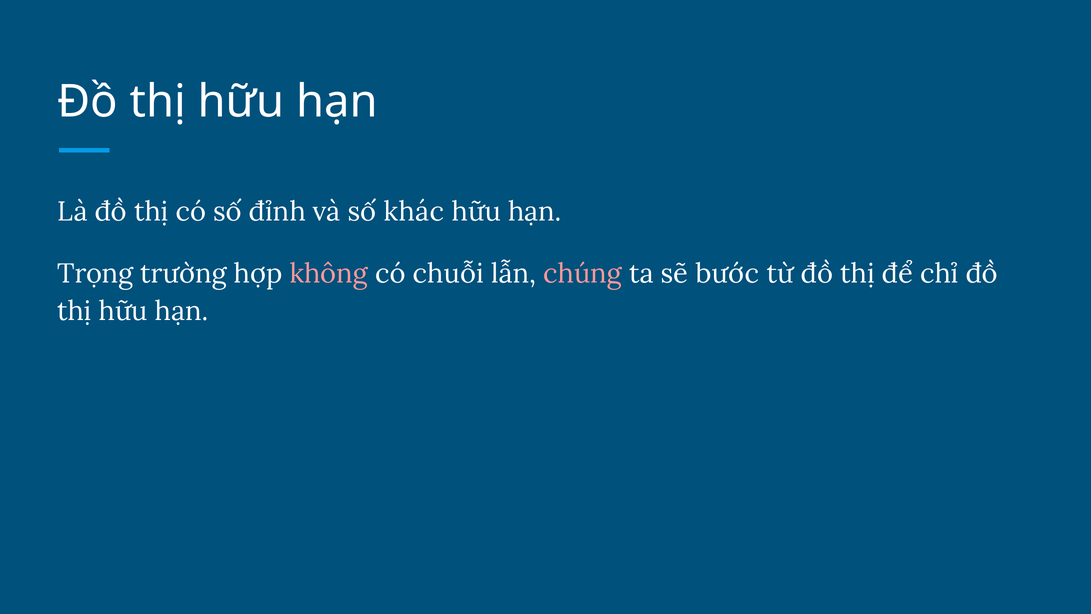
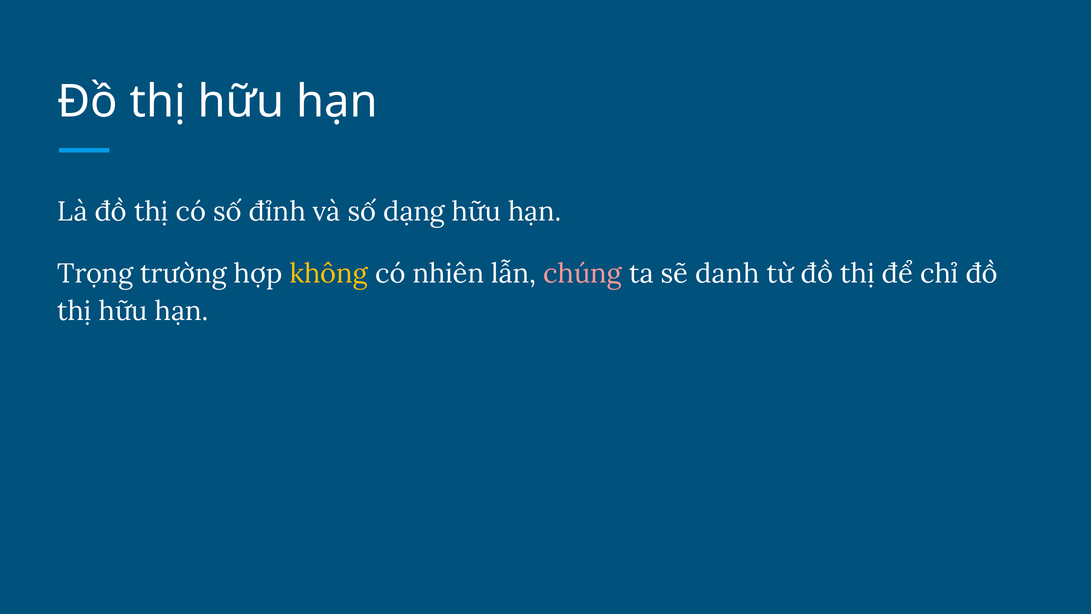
khác: khác -> dạng
không colour: pink -> yellow
chuỗi: chuỗi -> nhiên
bước: bước -> danh
